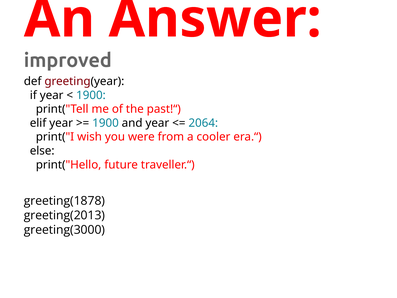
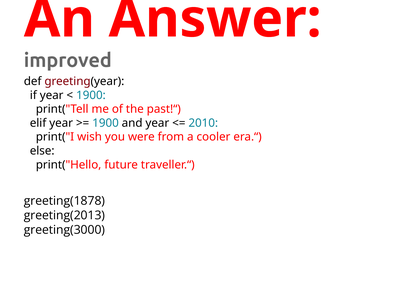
2064: 2064 -> 2010
